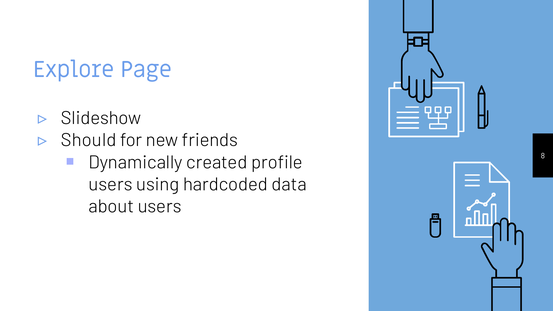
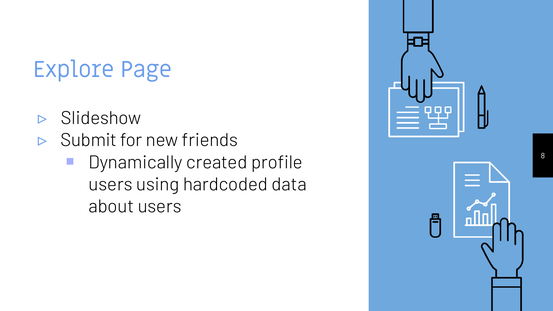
Should: Should -> Submit
